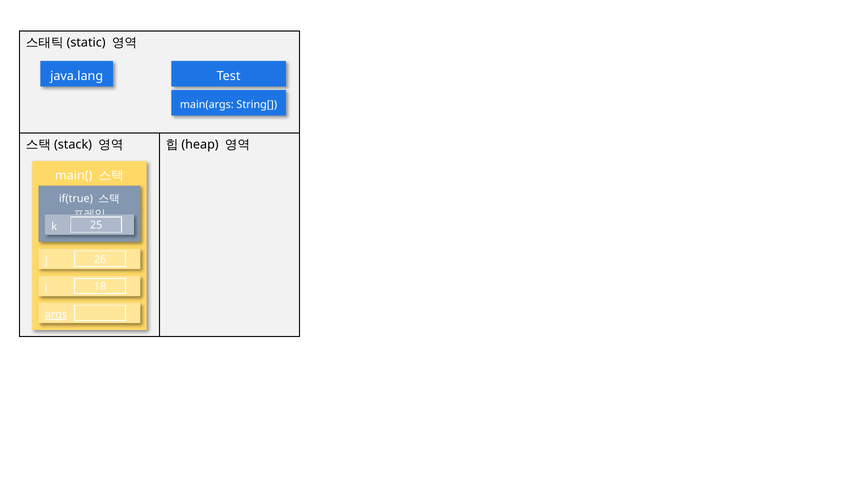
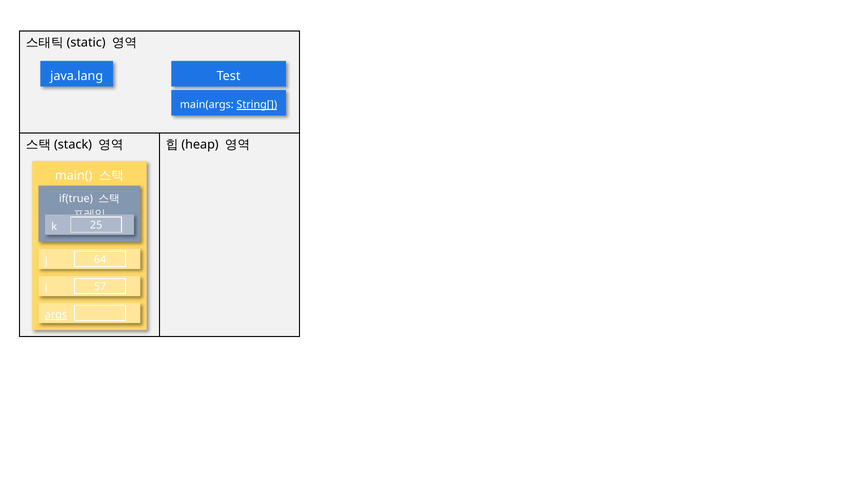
String[ underline: none -> present
26: 26 -> 64
18: 18 -> 57
